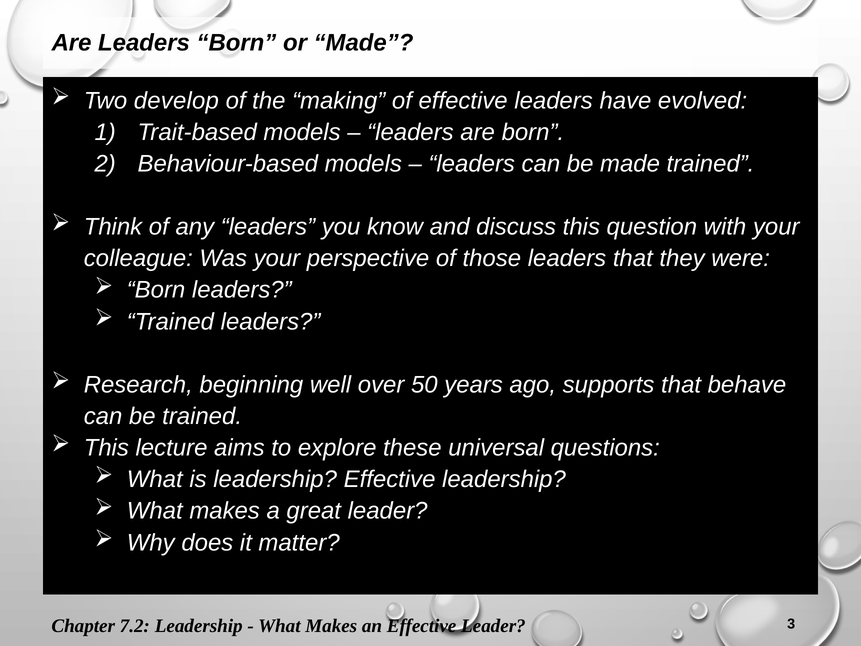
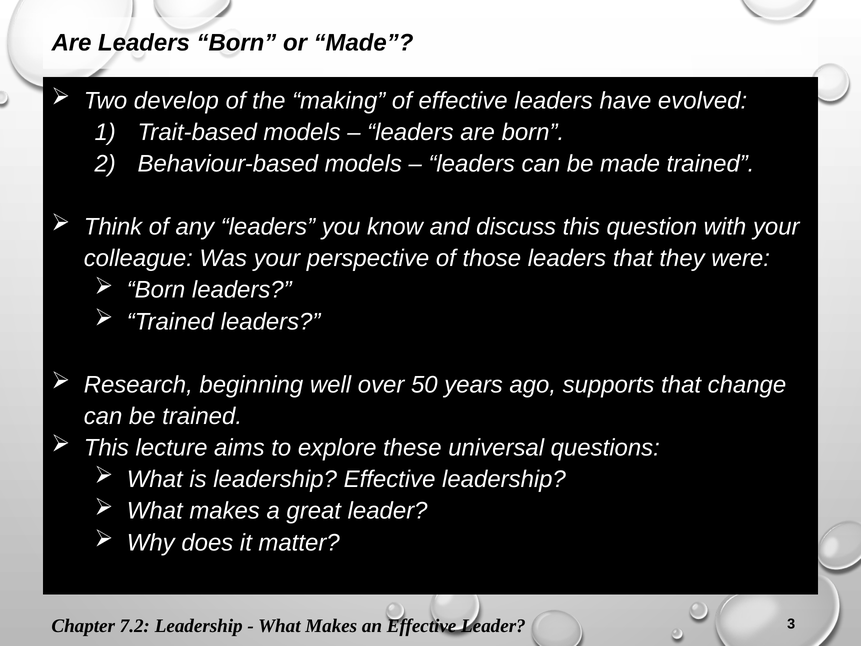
behave: behave -> change
